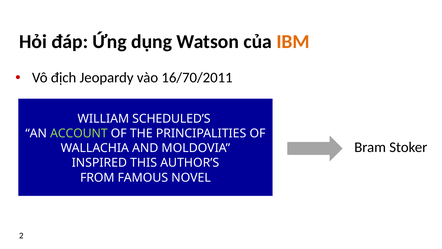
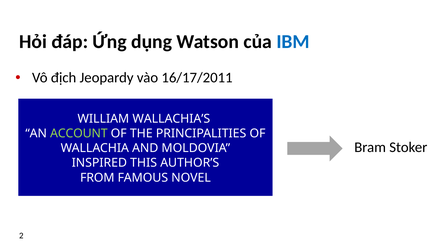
IBM colour: orange -> blue
16/70/2011: 16/70/2011 -> 16/17/2011
SCHEDULED’S: SCHEDULED’S -> WALLACHIA’S
